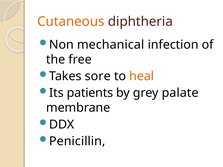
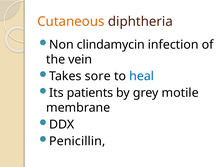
mechanical: mechanical -> clindamycin
free: free -> vein
heal colour: orange -> blue
palate: palate -> motile
